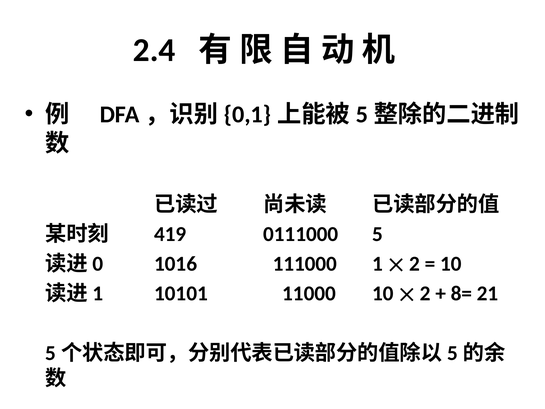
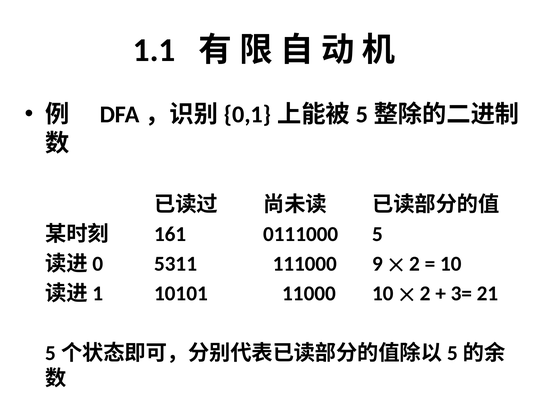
2.4: 2.4 -> 1.1
419: 419 -> 161
1016: 1016 -> 5311
1: 1 -> 9
8=: 8= -> 3=
